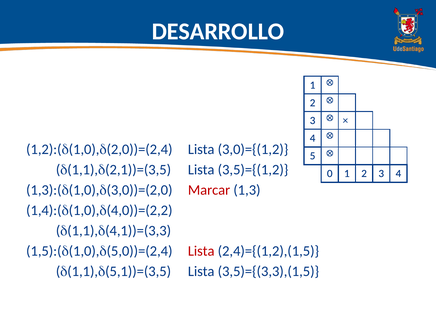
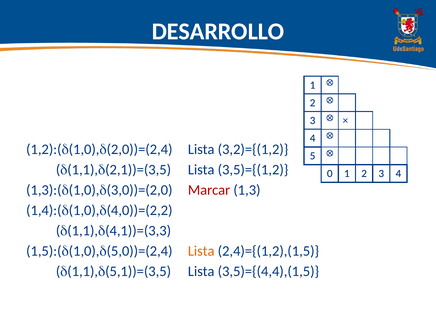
3,0)={(1,2: 3,0)={(1,2 -> 3,2)={(1,2
Lista at (201, 251) colour: red -> orange
3,5)={(3,3),(1,5: 3,5)={(3,3),(1,5 -> 3,5)={(4,4),(1,5
